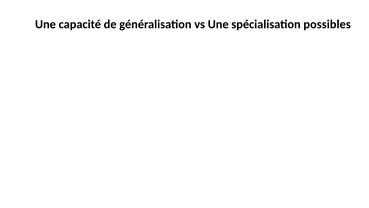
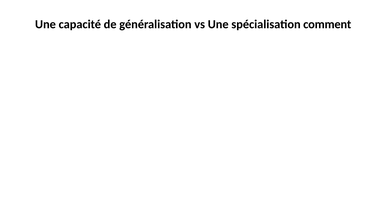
possibles: possibles -> comment
